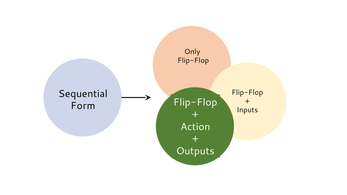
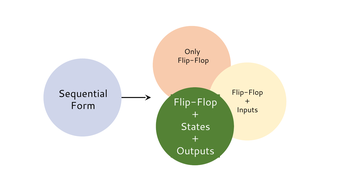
Action: Action -> States
